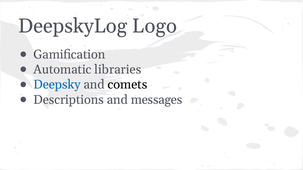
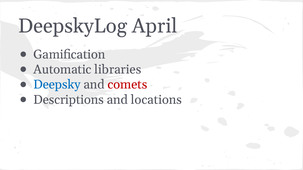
Logo: Logo -> April
comets colour: black -> red
messages: messages -> locations
